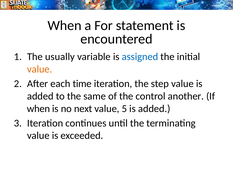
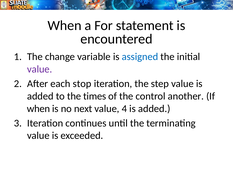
usually: usually -> change
value at (40, 69) colour: orange -> purple
time: time -> stop
same: same -> times
5: 5 -> 4
